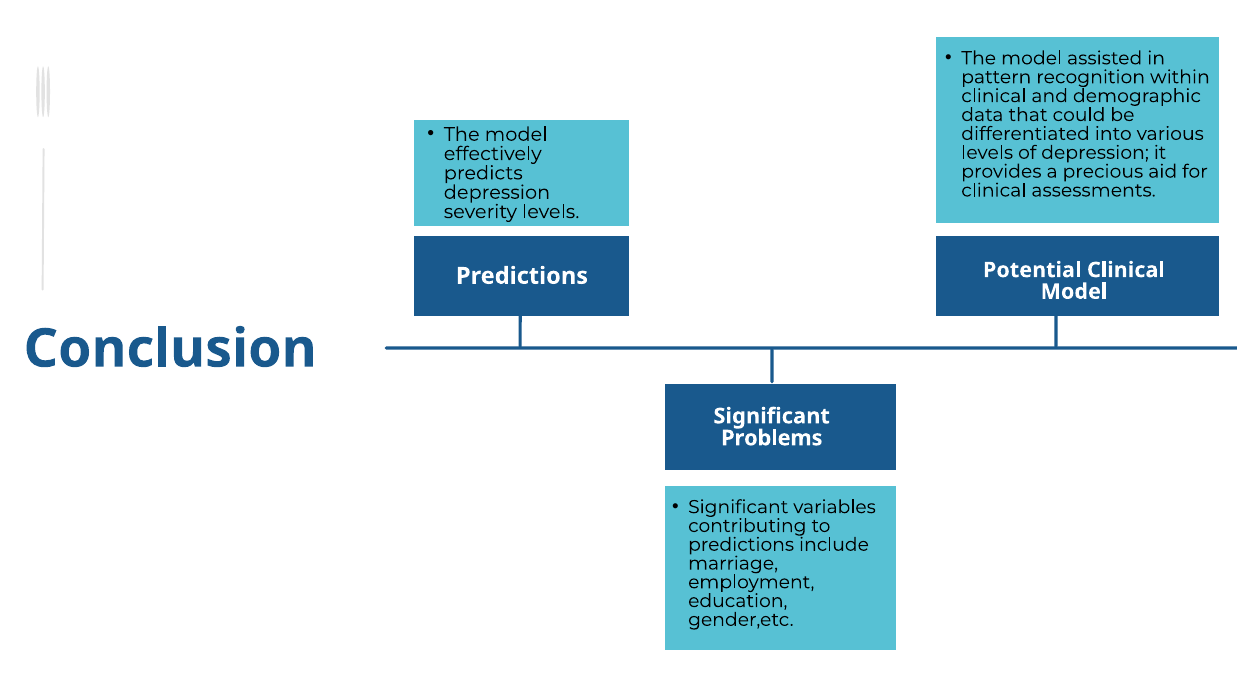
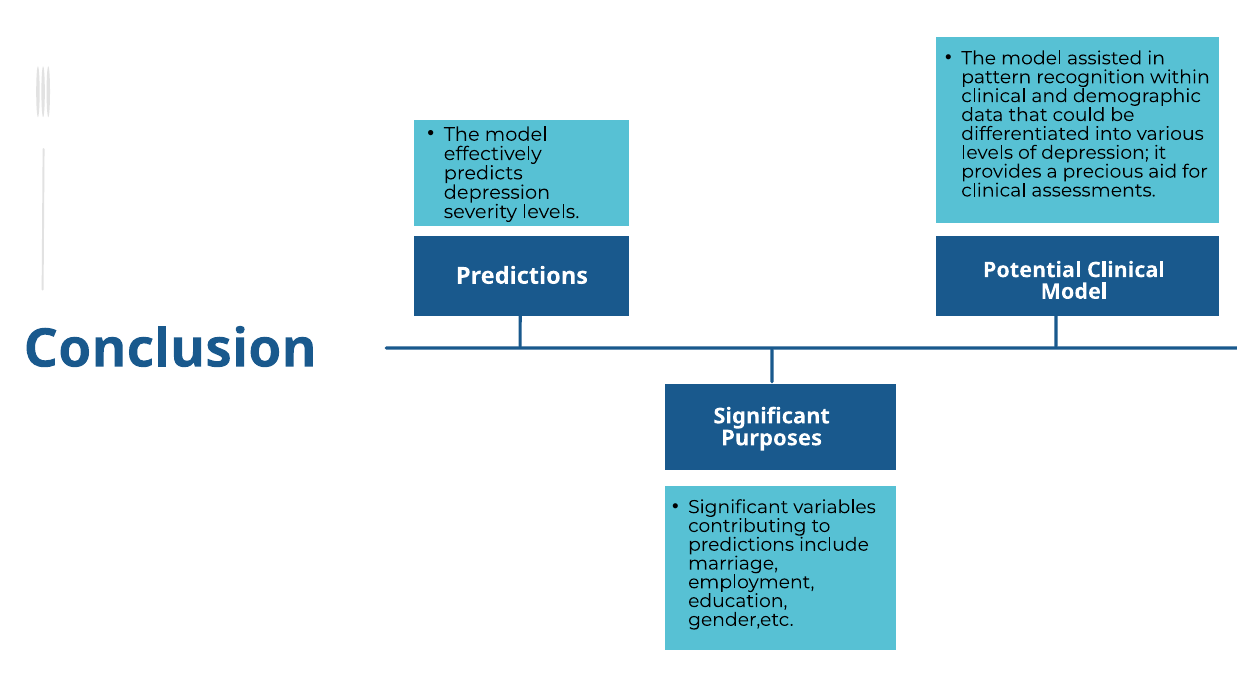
Problems: Problems -> Purposes
